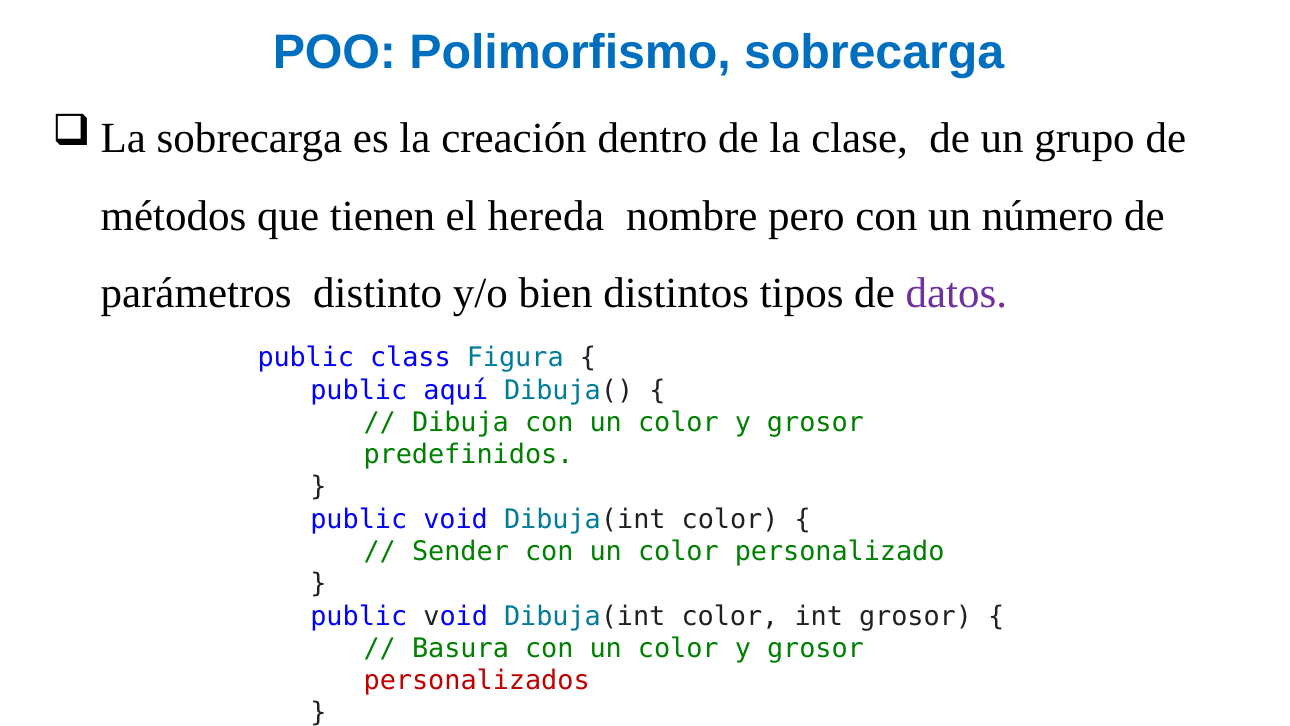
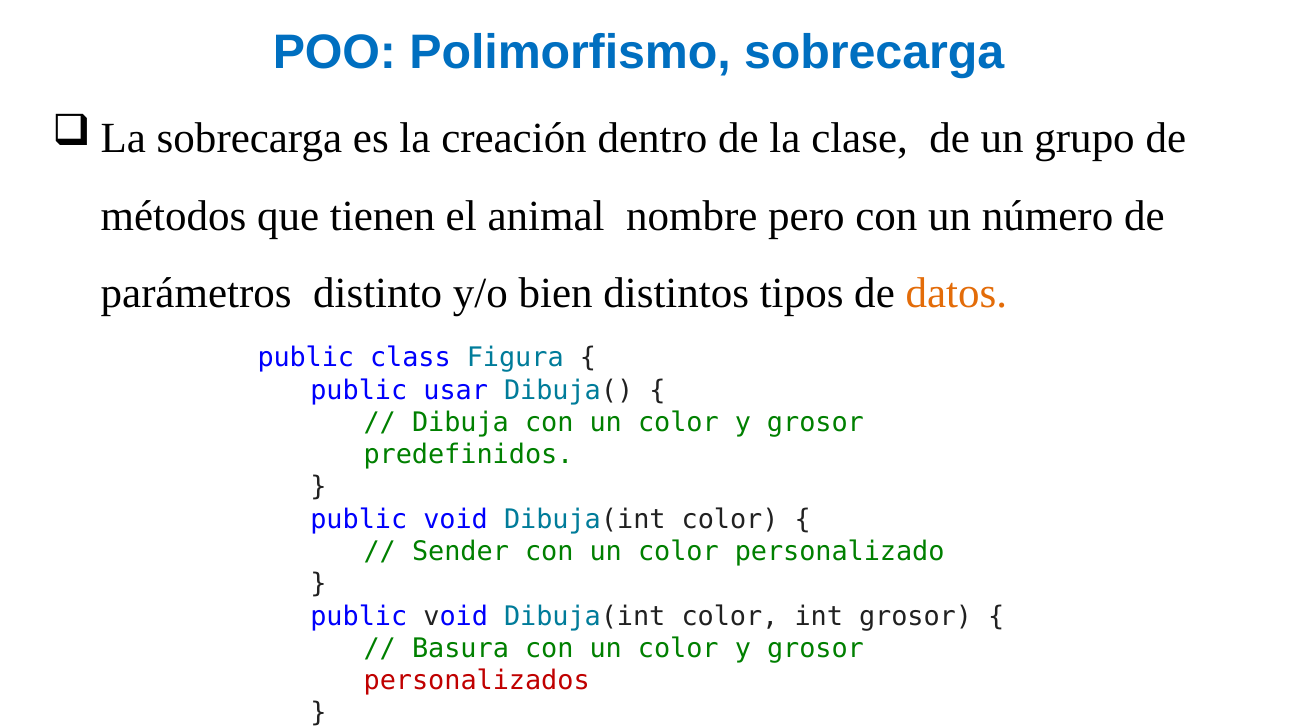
hereda: hereda -> animal
datos colour: purple -> orange
aquí: aquí -> usar
